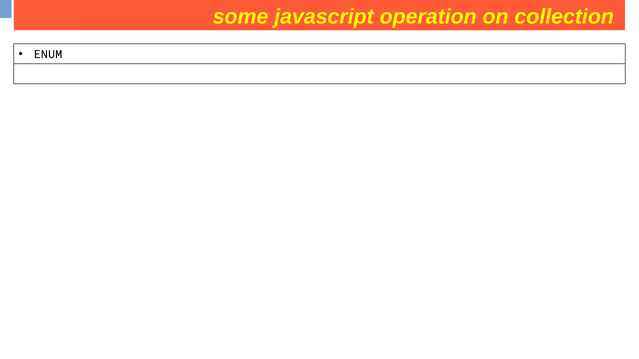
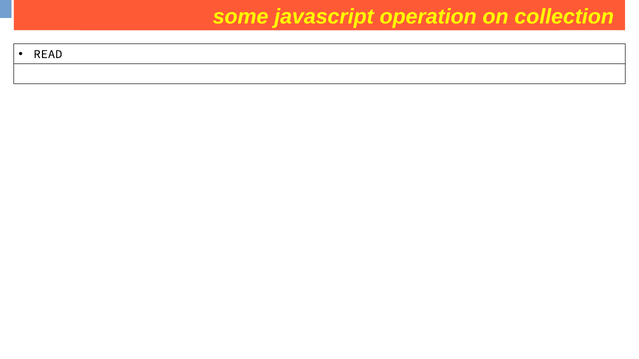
ENUM: ENUM -> READ
